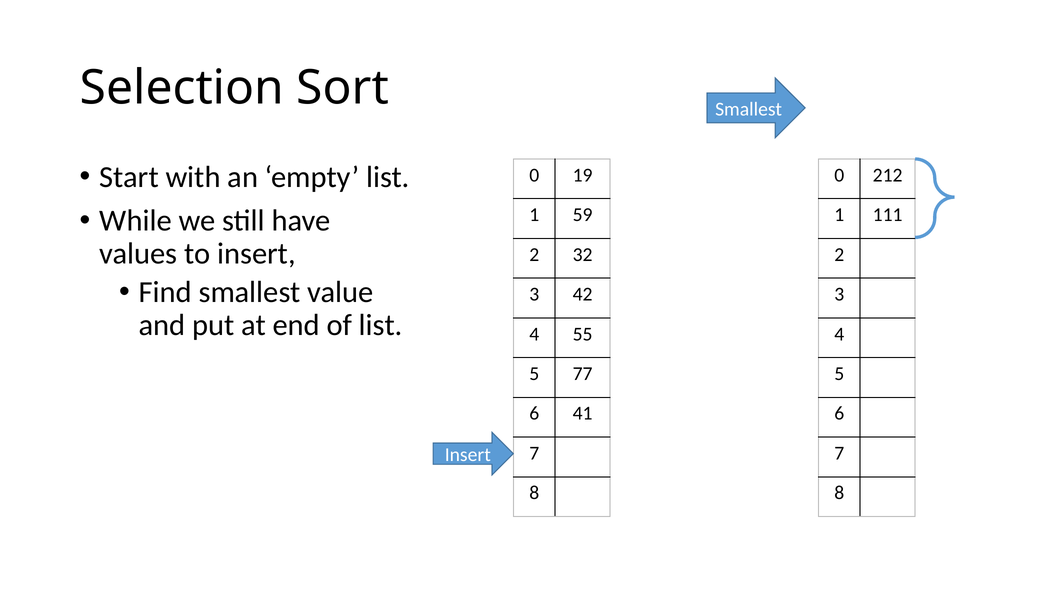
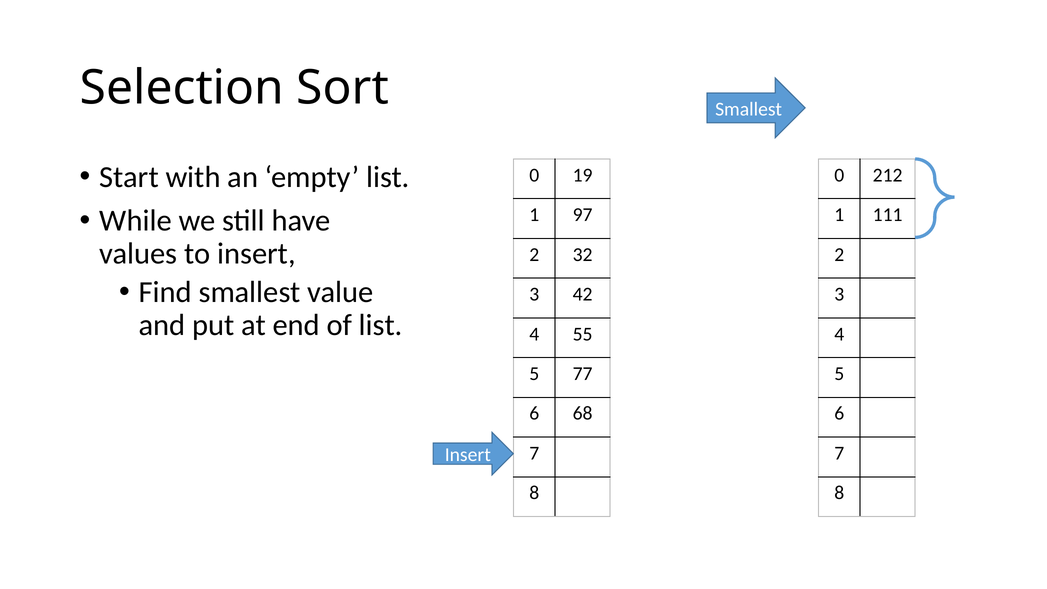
59: 59 -> 97
41: 41 -> 68
